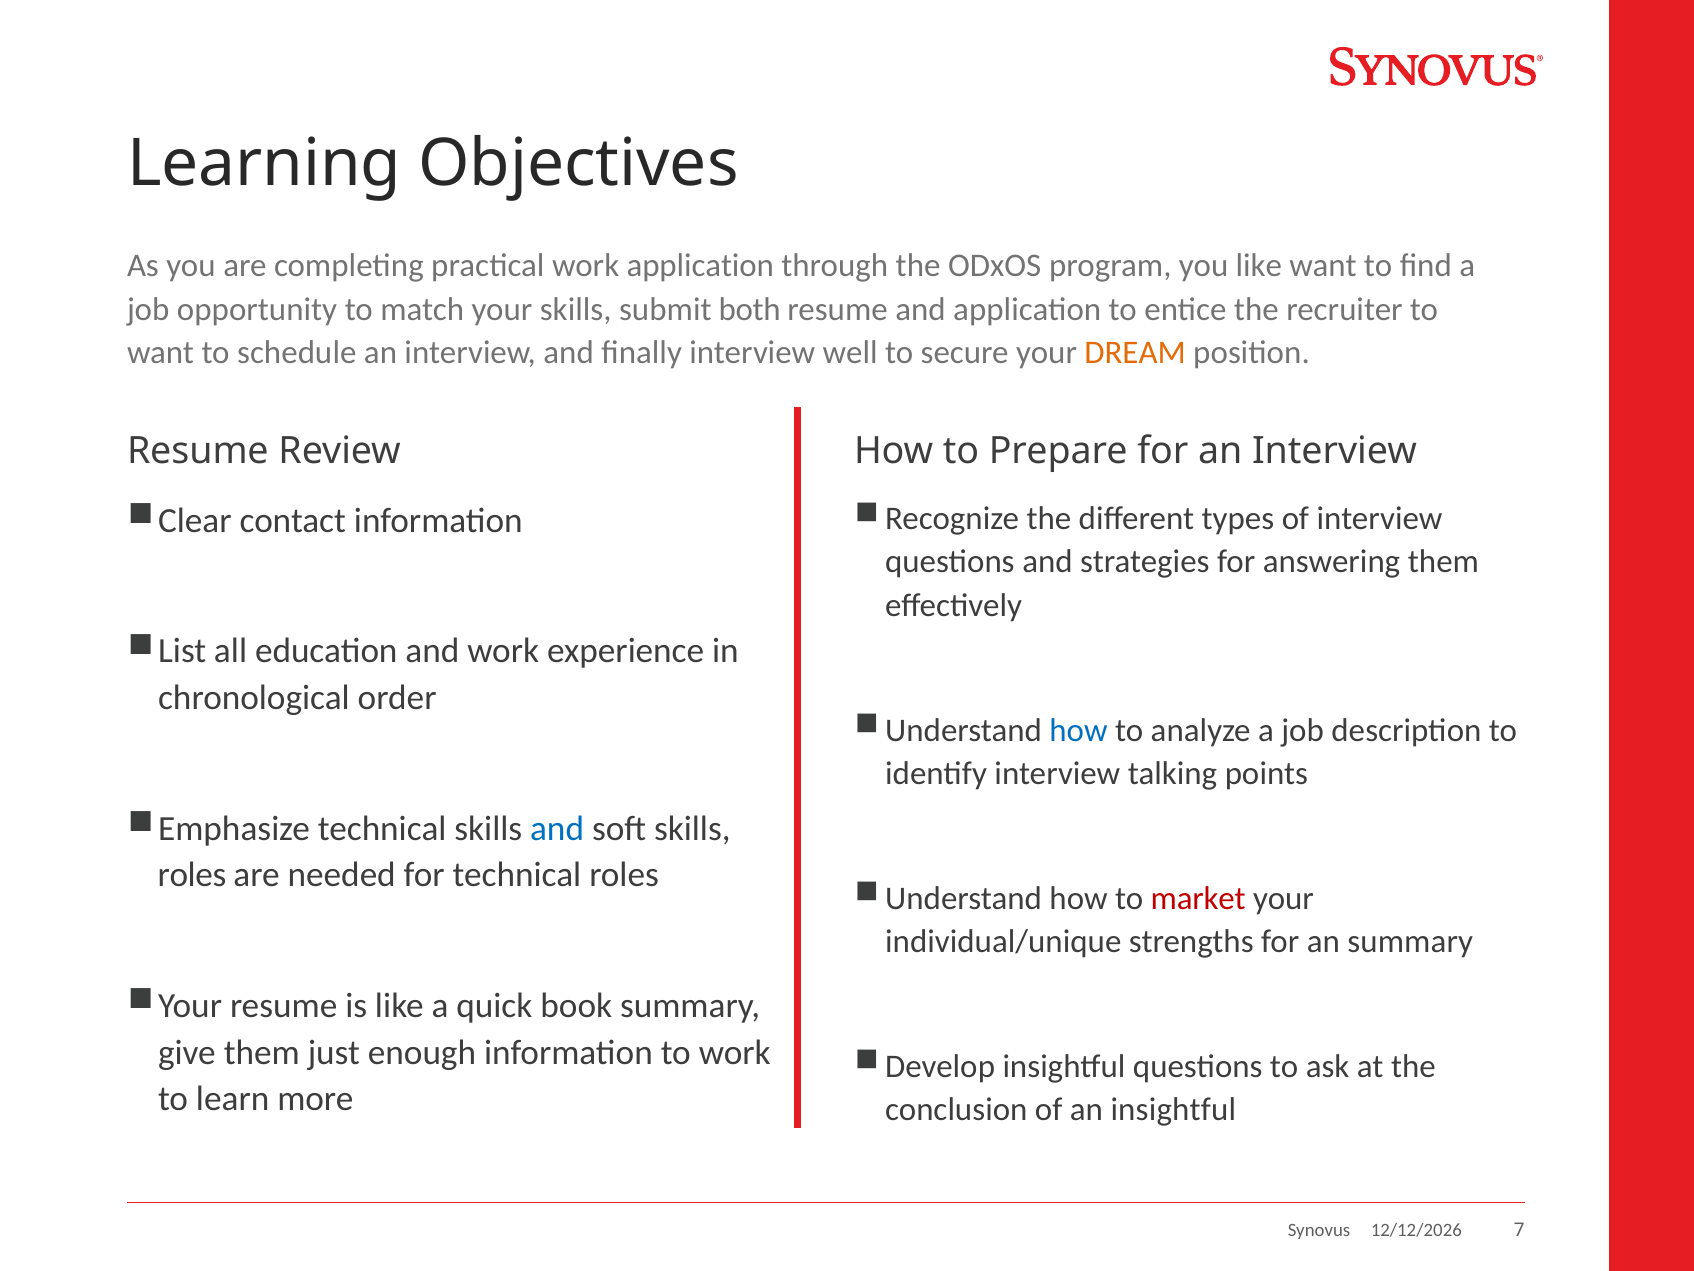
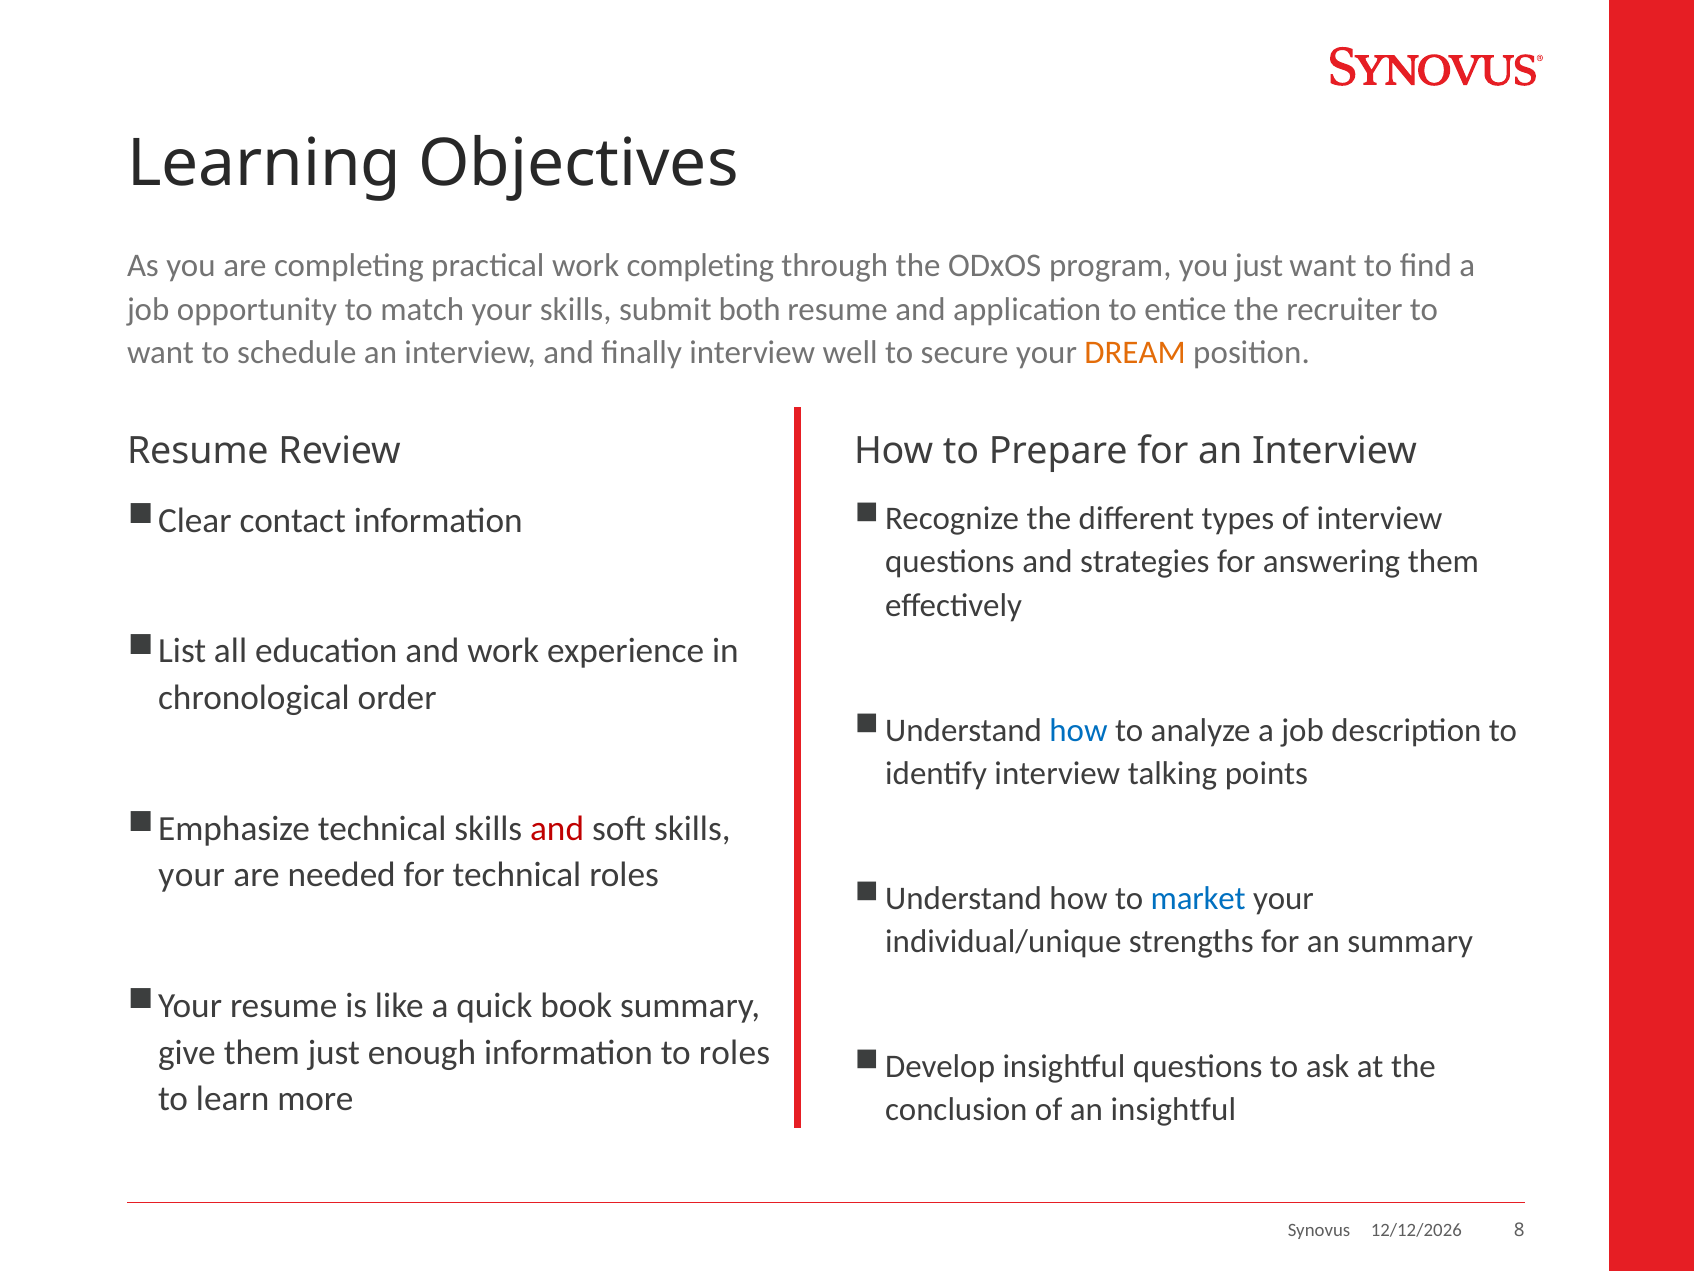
work application: application -> completing
you like: like -> just
and at (557, 828) colour: blue -> red
roles at (192, 875): roles -> your
market colour: red -> blue
to work: work -> roles
7: 7 -> 8
